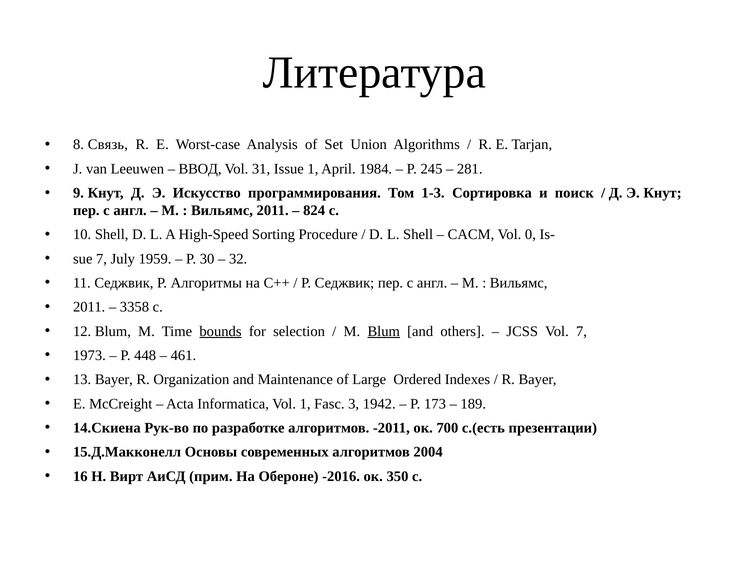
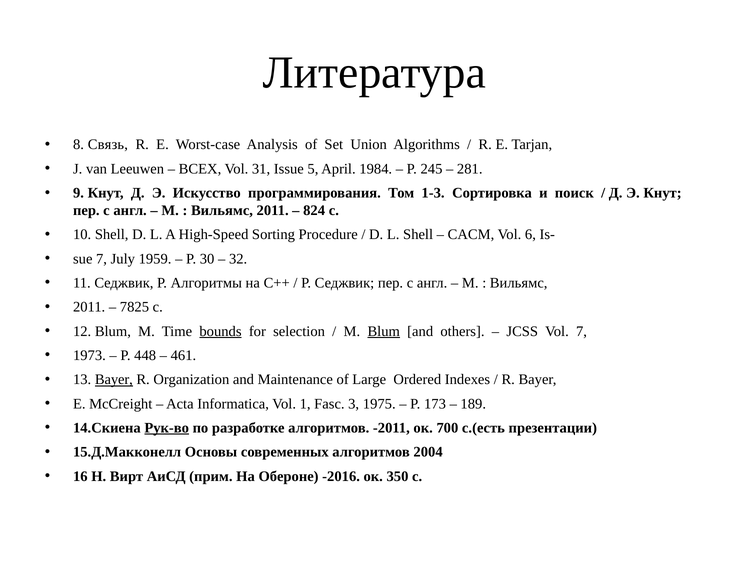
ВВОД: ВВОД -> ВСЕХ
Issue 1: 1 -> 5
0: 0 -> 6
3358: 3358 -> 7825
Bayer at (114, 379) underline: none -> present
1942: 1942 -> 1975
Рук-во underline: none -> present
